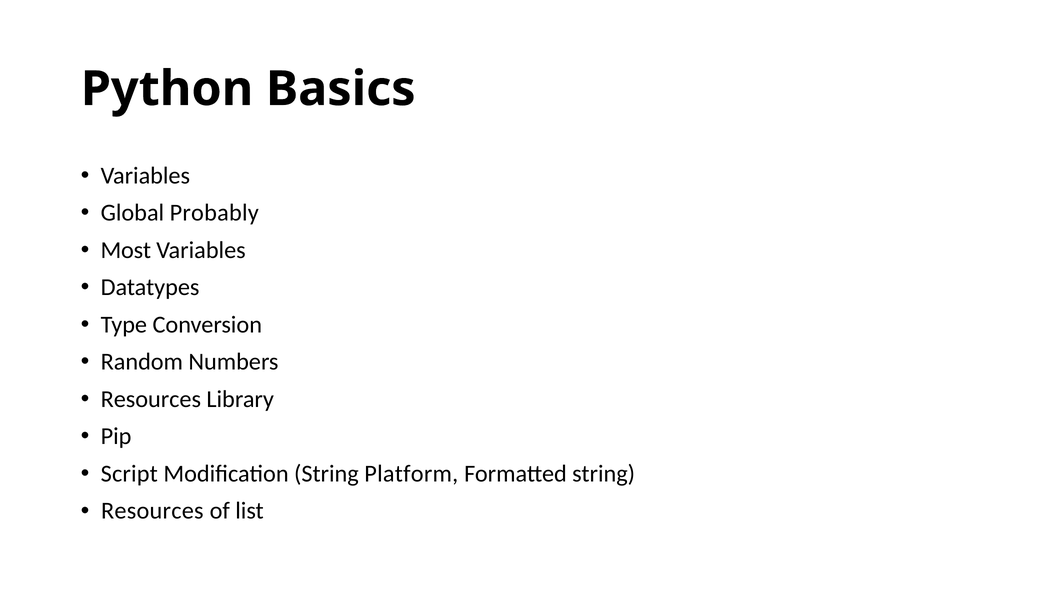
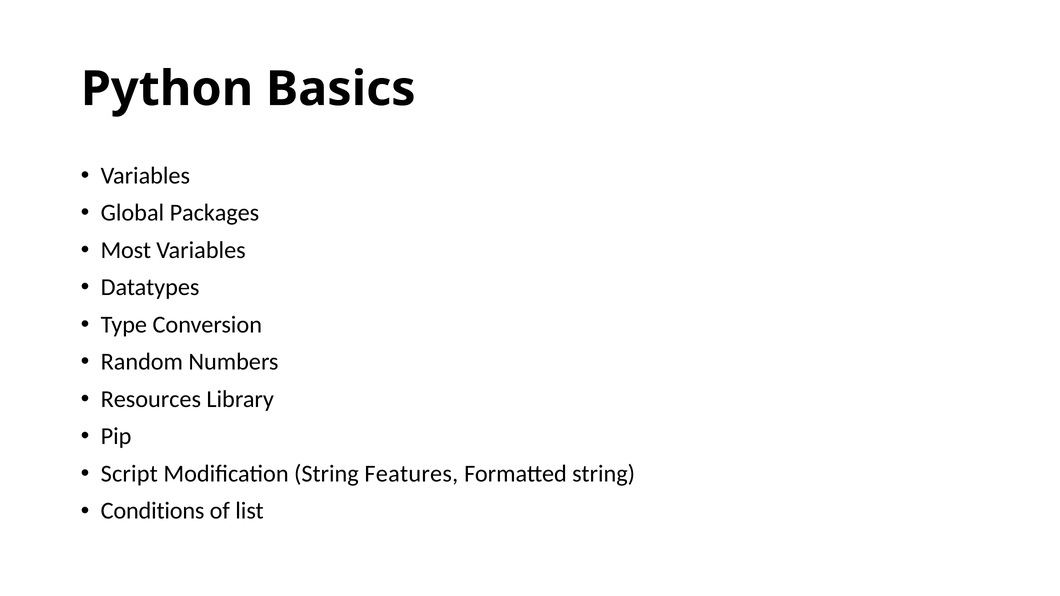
Probably: Probably -> Packages
Platform: Platform -> Features
Resources at (152, 511): Resources -> Conditions
